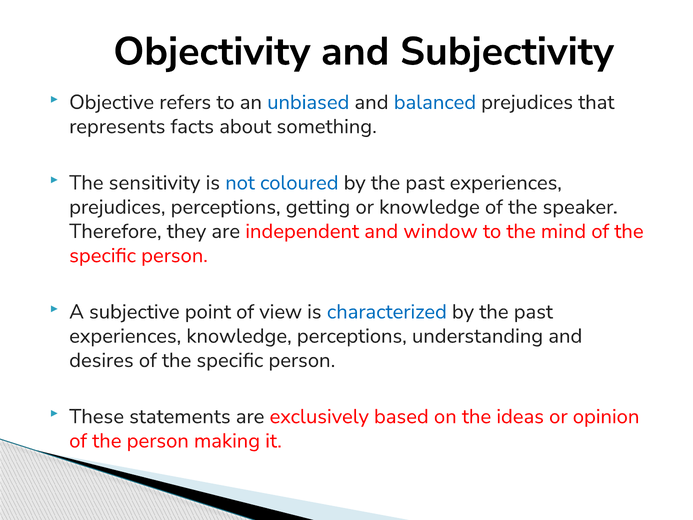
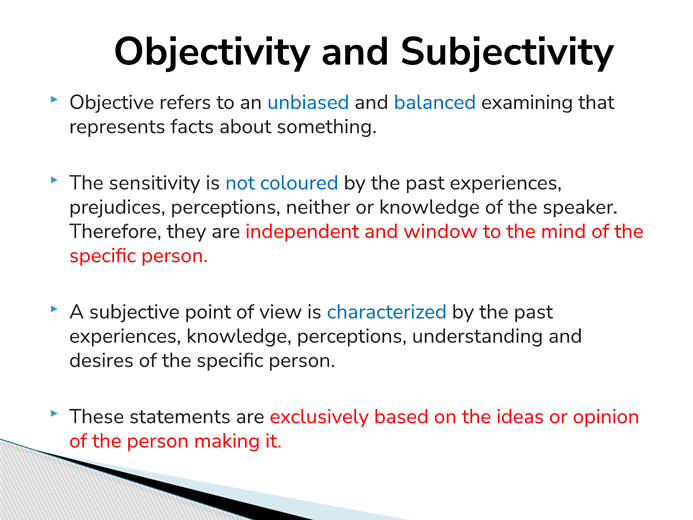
balanced prejudices: prejudices -> examining
getting: getting -> neither
